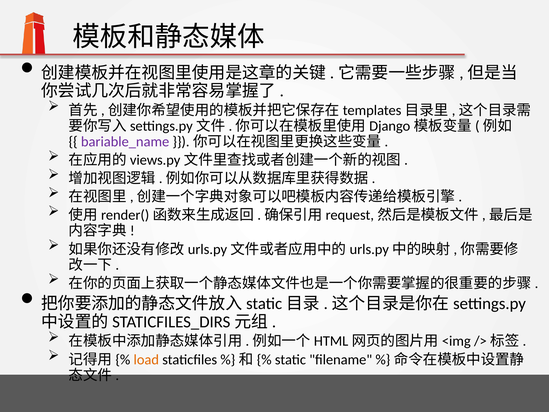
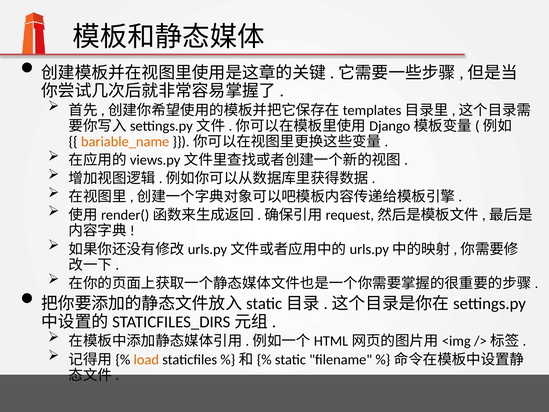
bariable_name colour: purple -> orange
